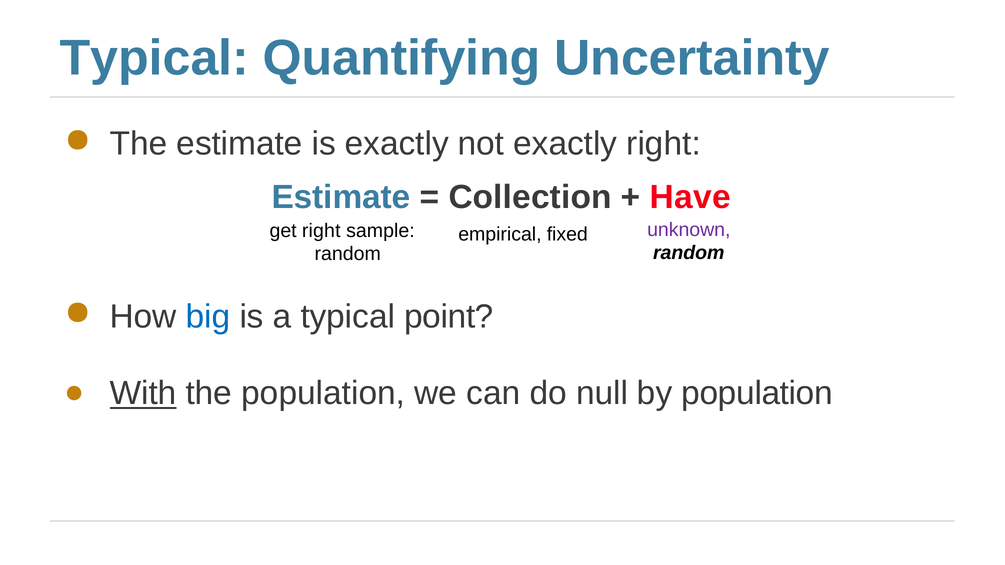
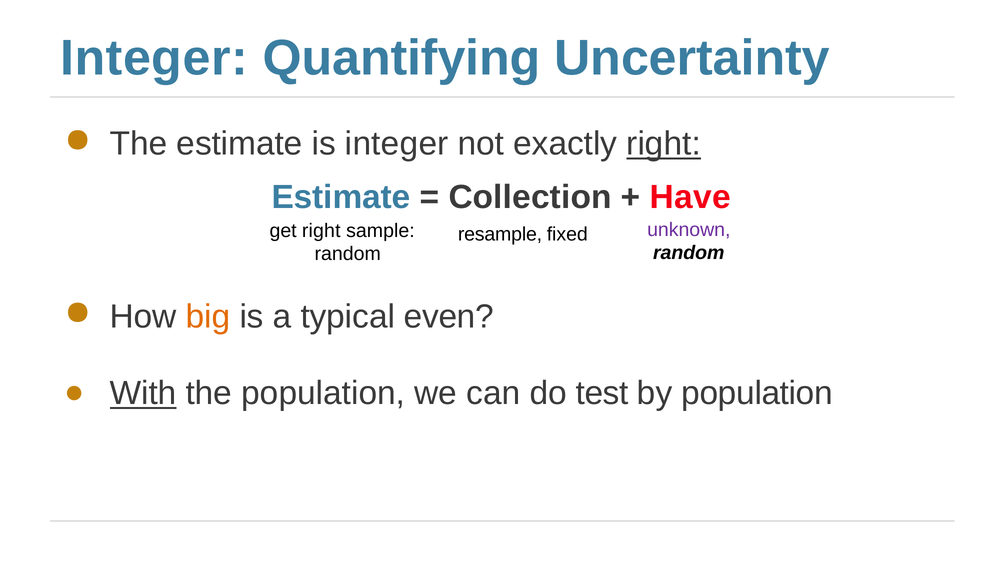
Typical at (154, 58): Typical -> Integer
is exactly: exactly -> integer
right at (664, 144) underline: none -> present
empirical: empirical -> resample
big colour: blue -> orange
point: point -> even
null: null -> test
